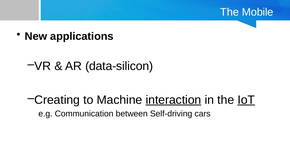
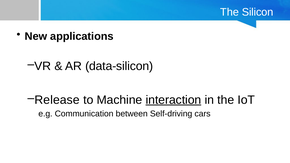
Mobile: Mobile -> Silicon
Creating: Creating -> Release
IoT underline: present -> none
